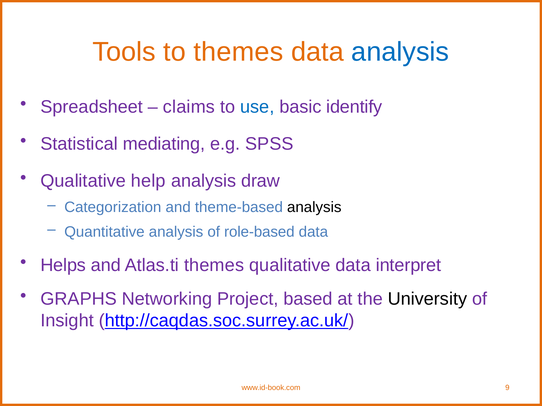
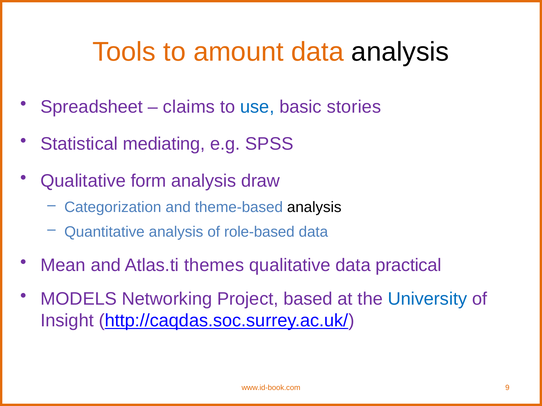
to themes: themes -> amount
analysis at (400, 52) colour: blue -> black
identify: identify -> stories
help: help -> form
Helps: Helps -> Mean
interpret: interpret -> practical
GRAPHS: GRAPHS -> MODELS
University colour: black -> blue
